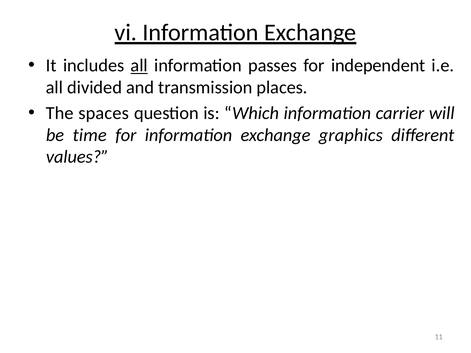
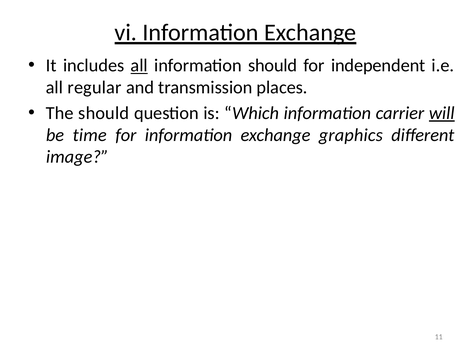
information passes: passes -> should
divided: divided -> regular
The spaces: spaces -> should
will underline: none -> present
values: values -> image
